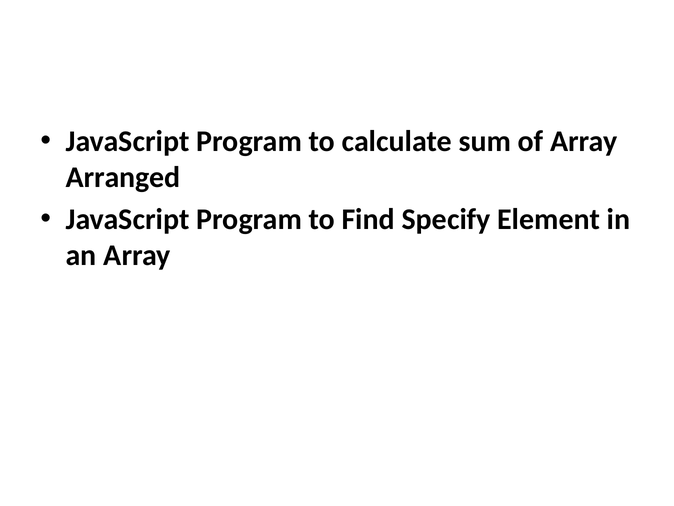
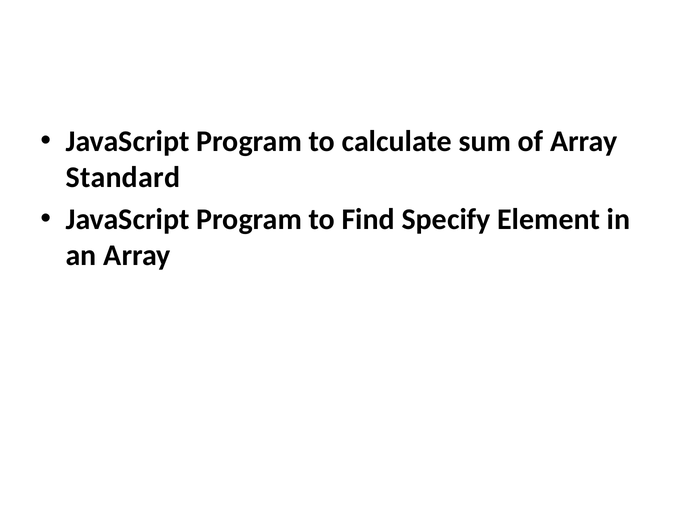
Arranged: Arranged -> Standard
